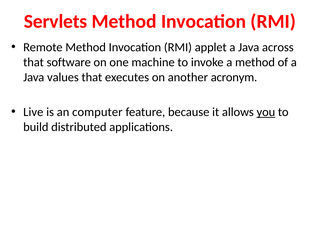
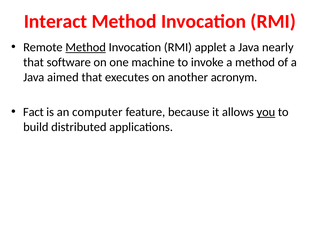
Servlets: Servlets -> Interact
Method at (86, 47) underline: none -> present
across: across -> nearly
values: values -> aimed
Live: Live -> Fact
